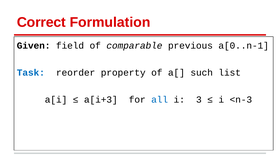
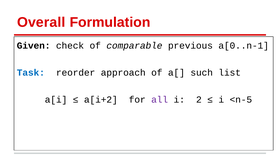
Correct: Correct -> Overall
field: field -> check
property: property -> approach
a[i+3: a[i+3 -> a[i+2
all colour: blue -> purple
3: 3 -> 2
<n-3: <n-3 -> <n-5
